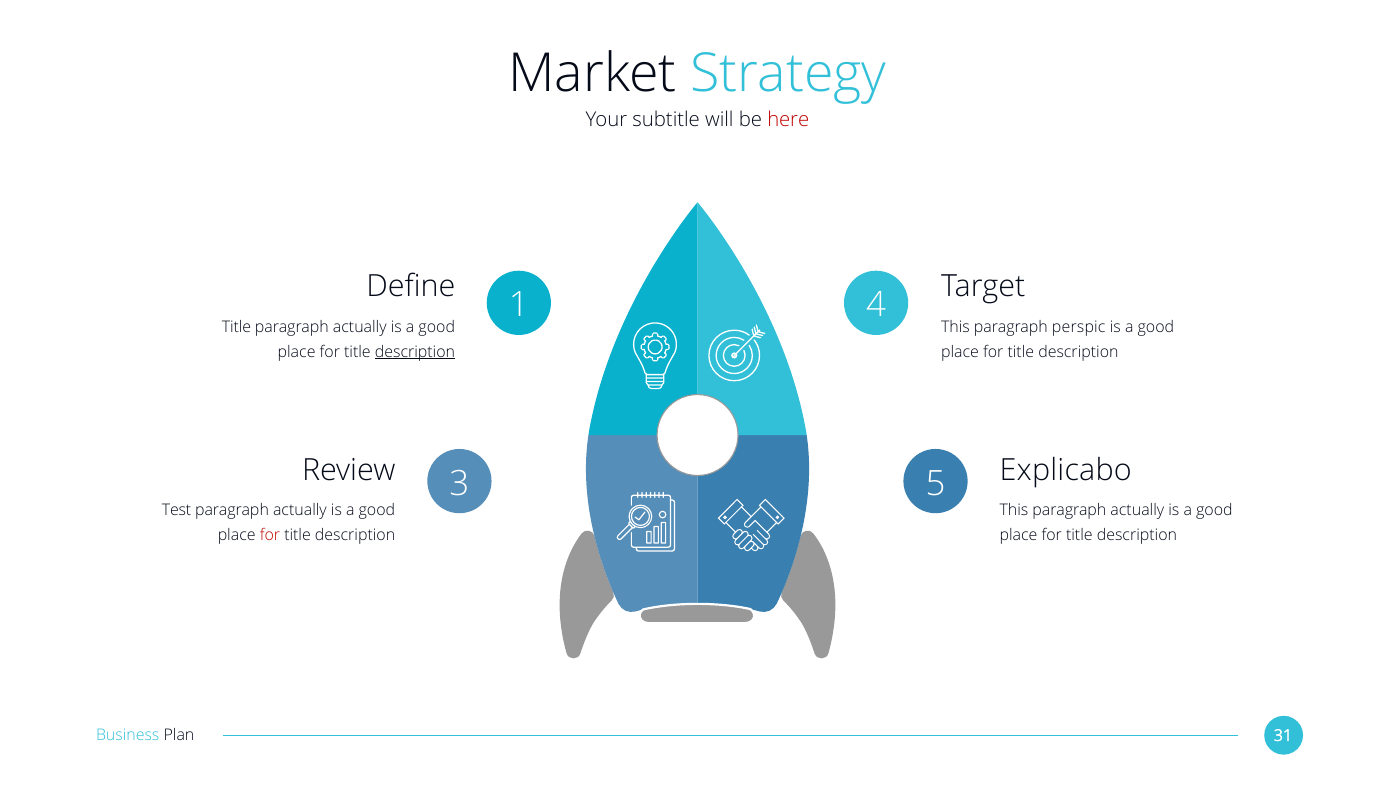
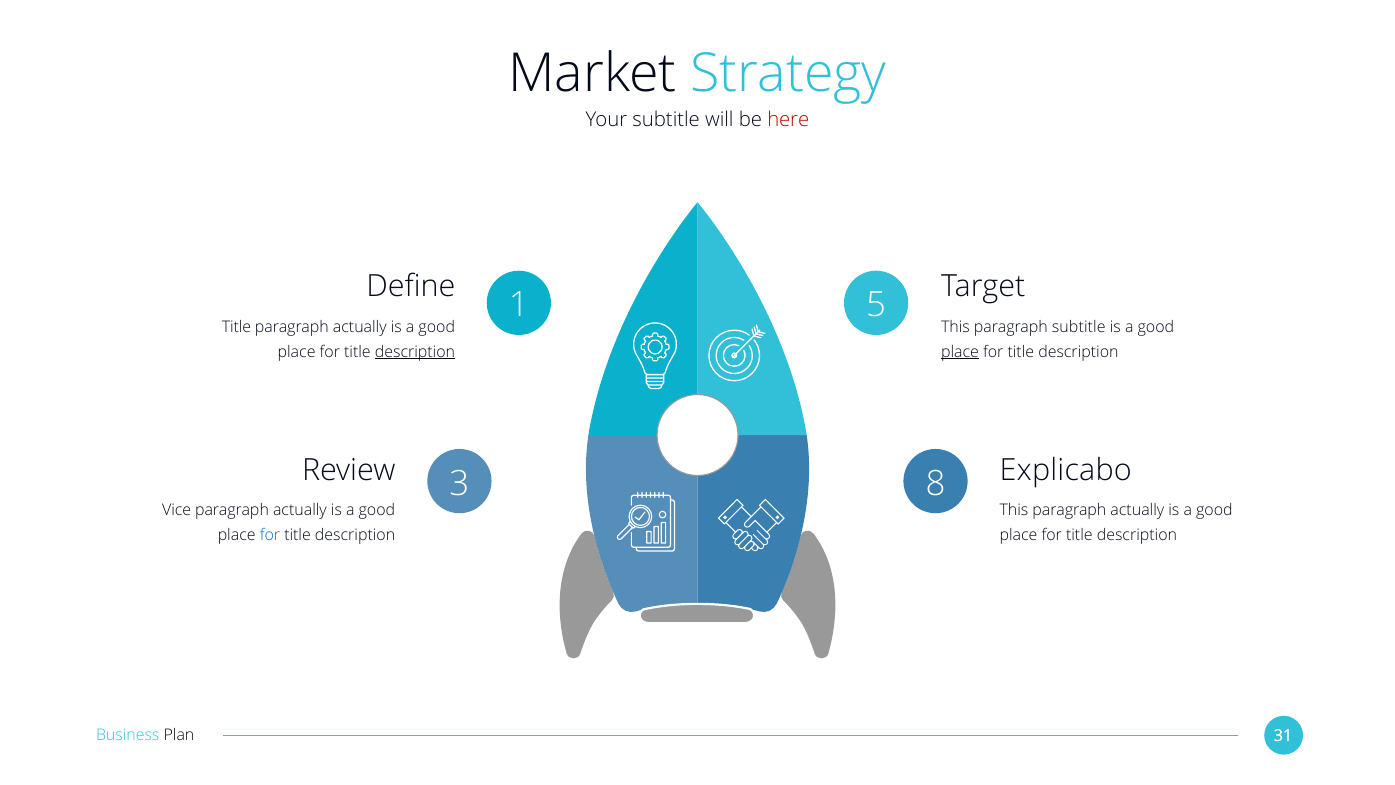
4: 4 -> 5
paragraph perspic: perspic -> subtitle
place at (960, 352) underline: none -> present
5: 5 -> 8
Test: Test -> Vice
for at (270, 535) colour: red -> blue
